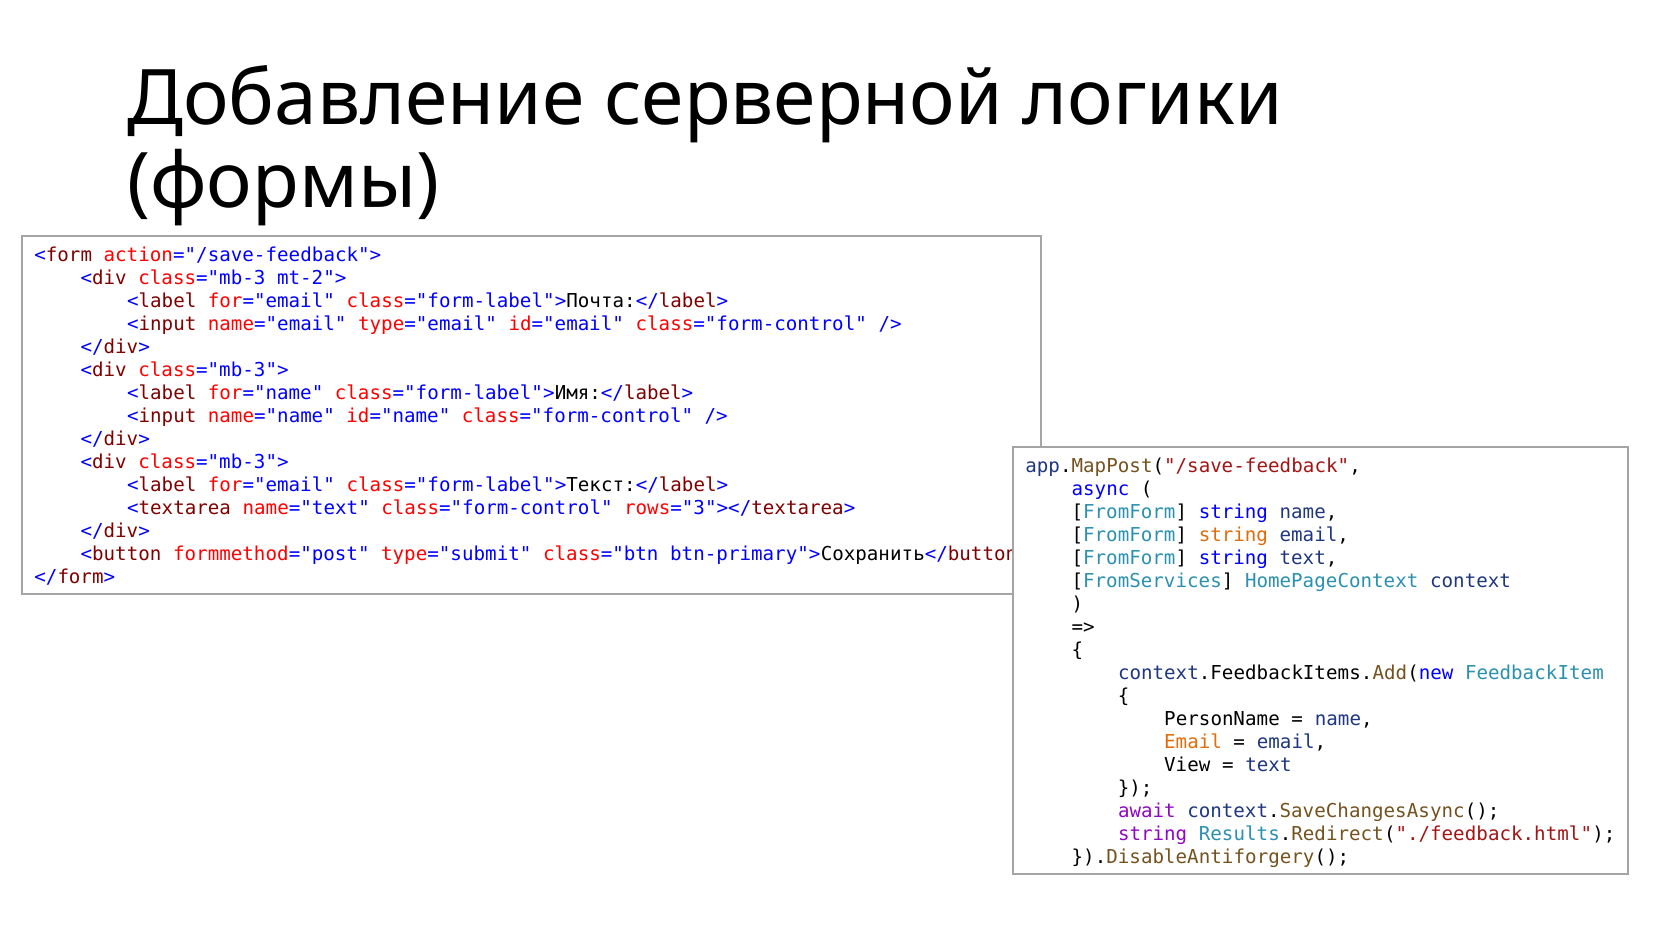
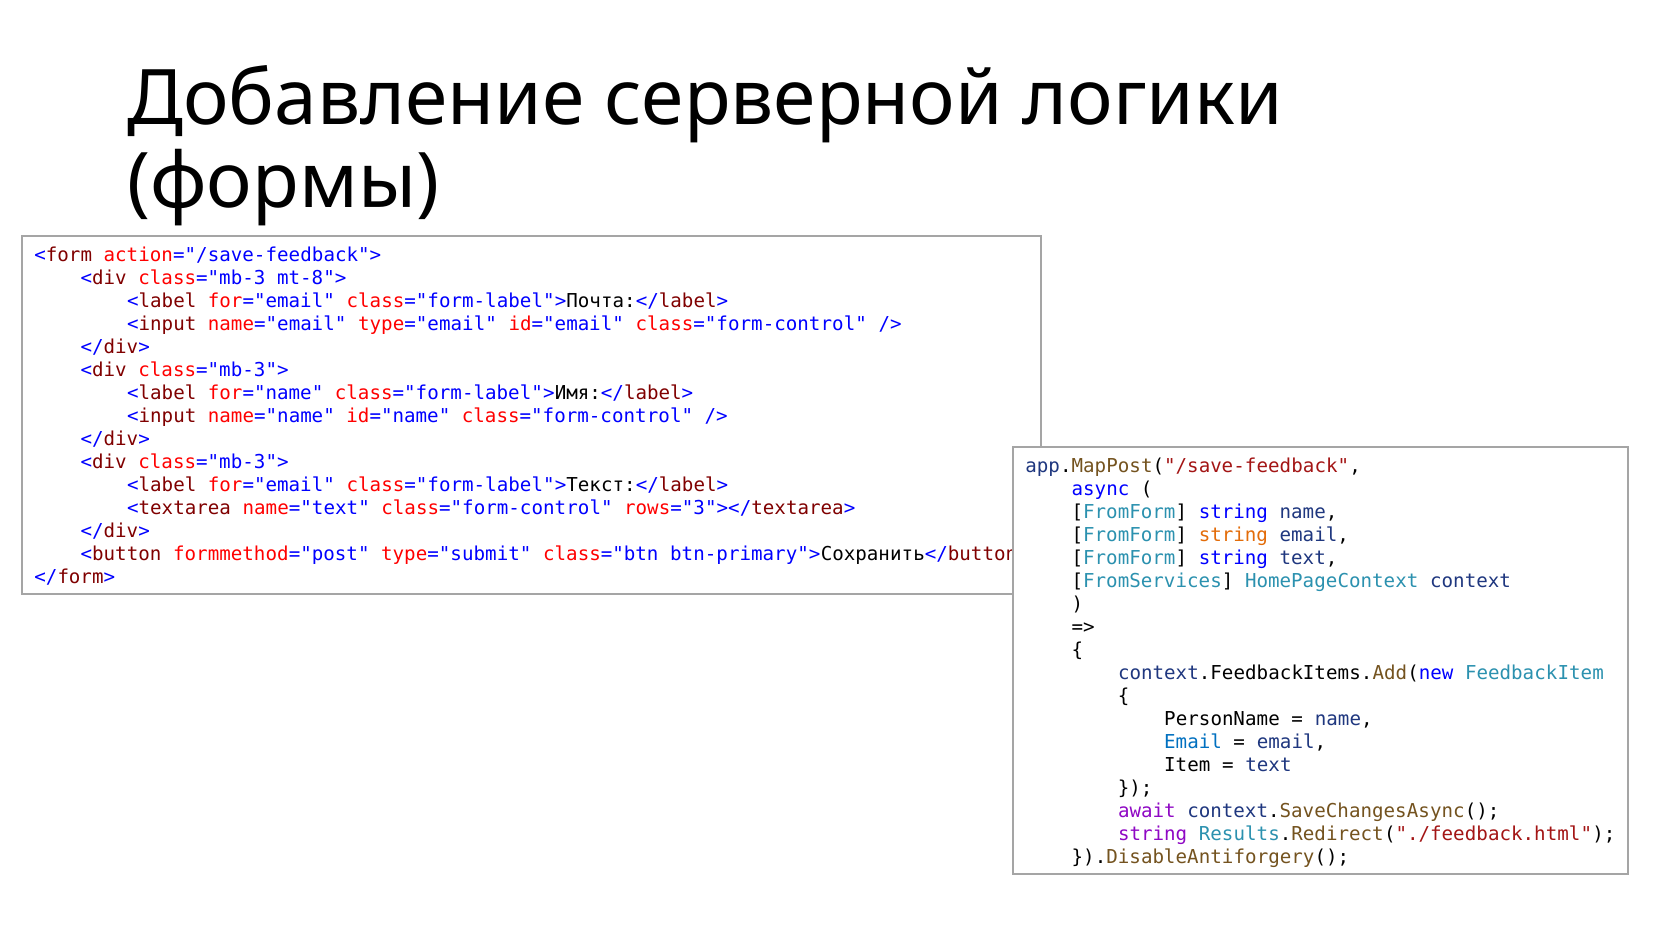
mt-2">: mt-2"> -> mt-8">
Email at (1193, 742) colour: orange -> blue
View: View -> Item
